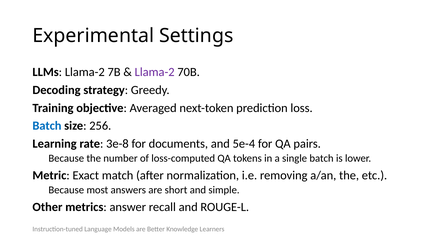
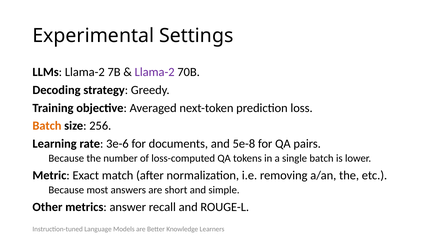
Batch at (47, 126) colour: blue -> orange
3e-8: 3e-8 -> 3e-6
5e-4: 5e-4 -> 5e-8
